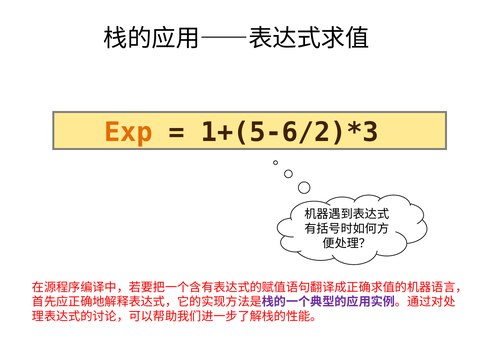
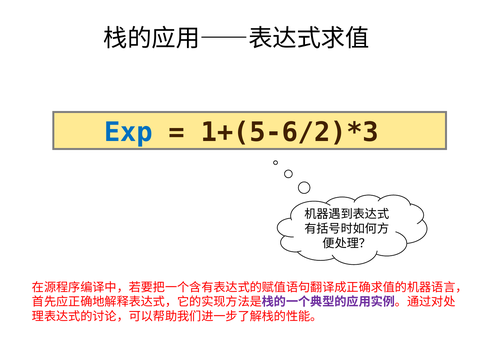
Exp colour: orange -> blue
